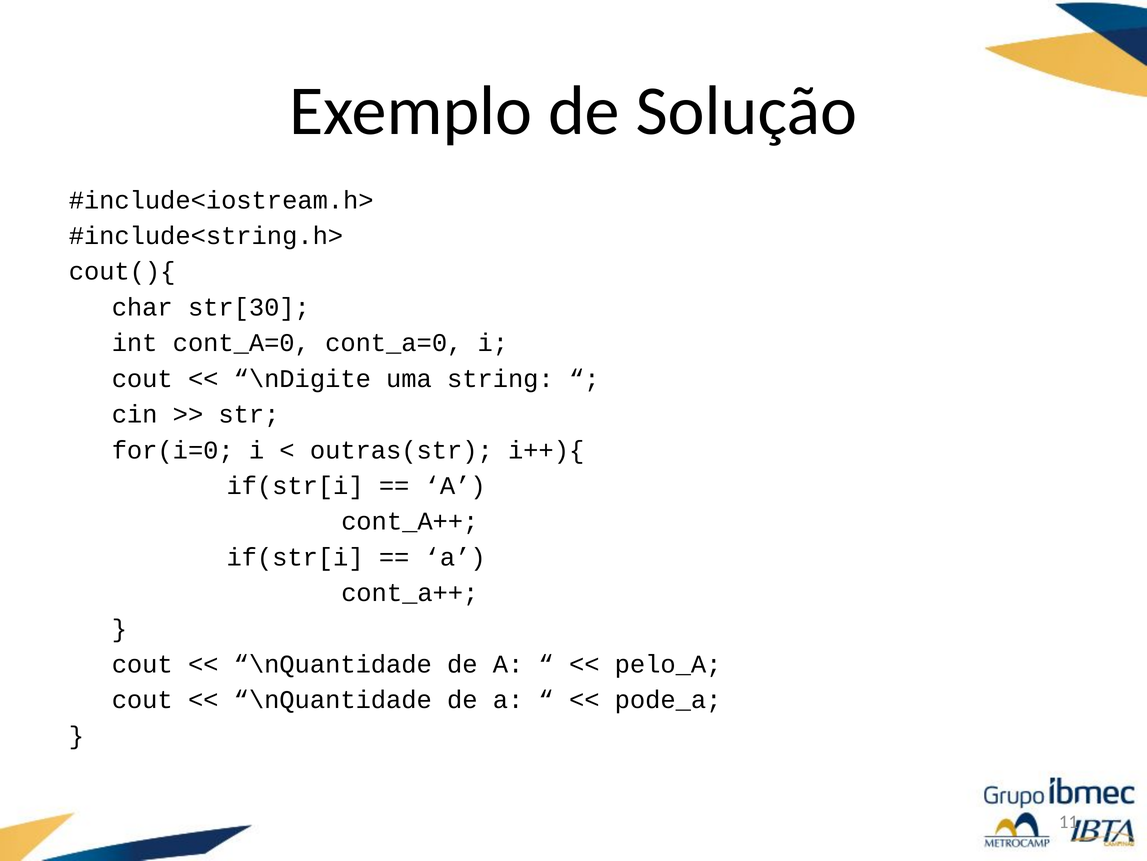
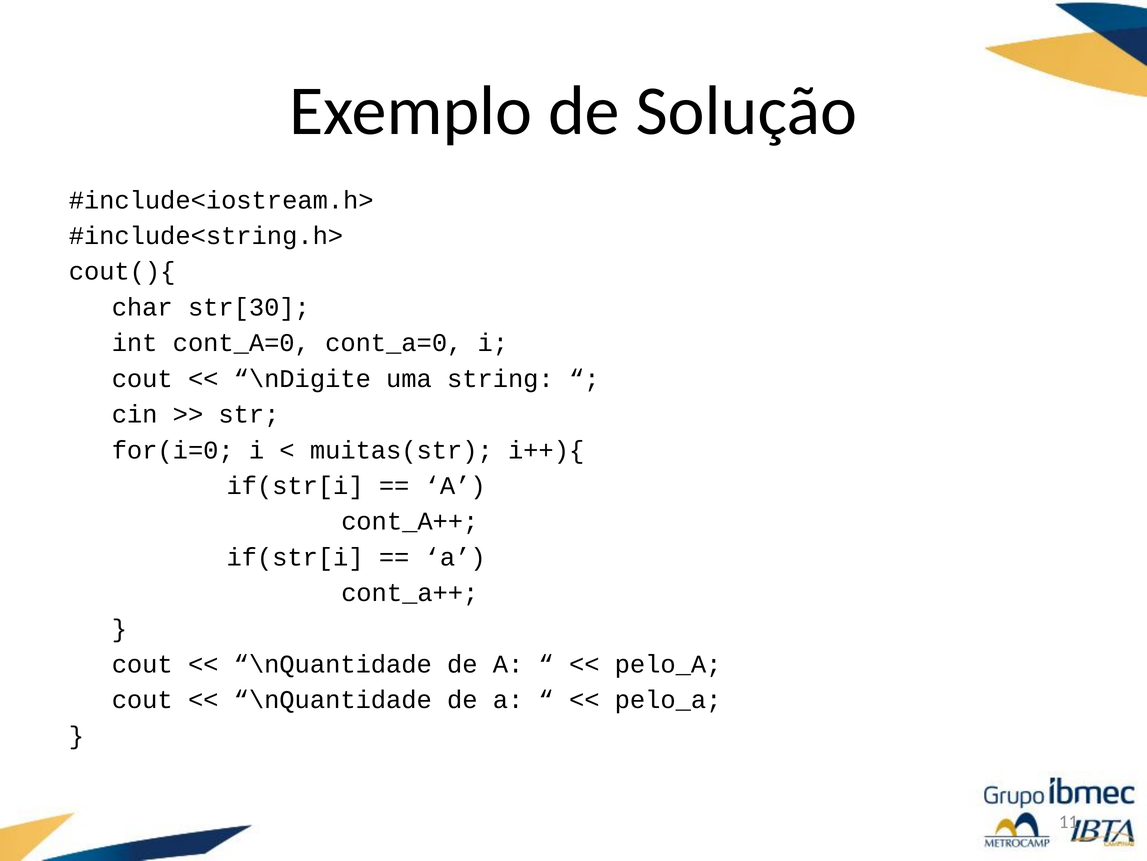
outras(str: outras(str -> muitas(str
pode_a at (668, 699): pode_a -> pelo_a
